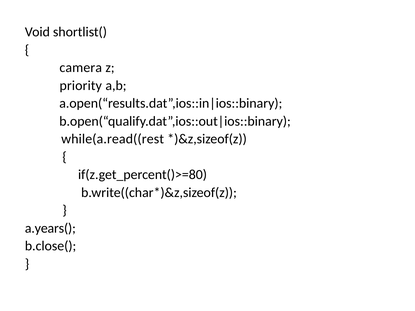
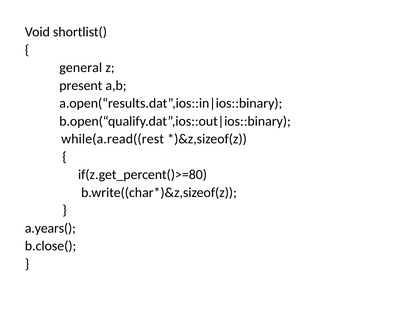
camera: camera -> general
priority: priority -> present
